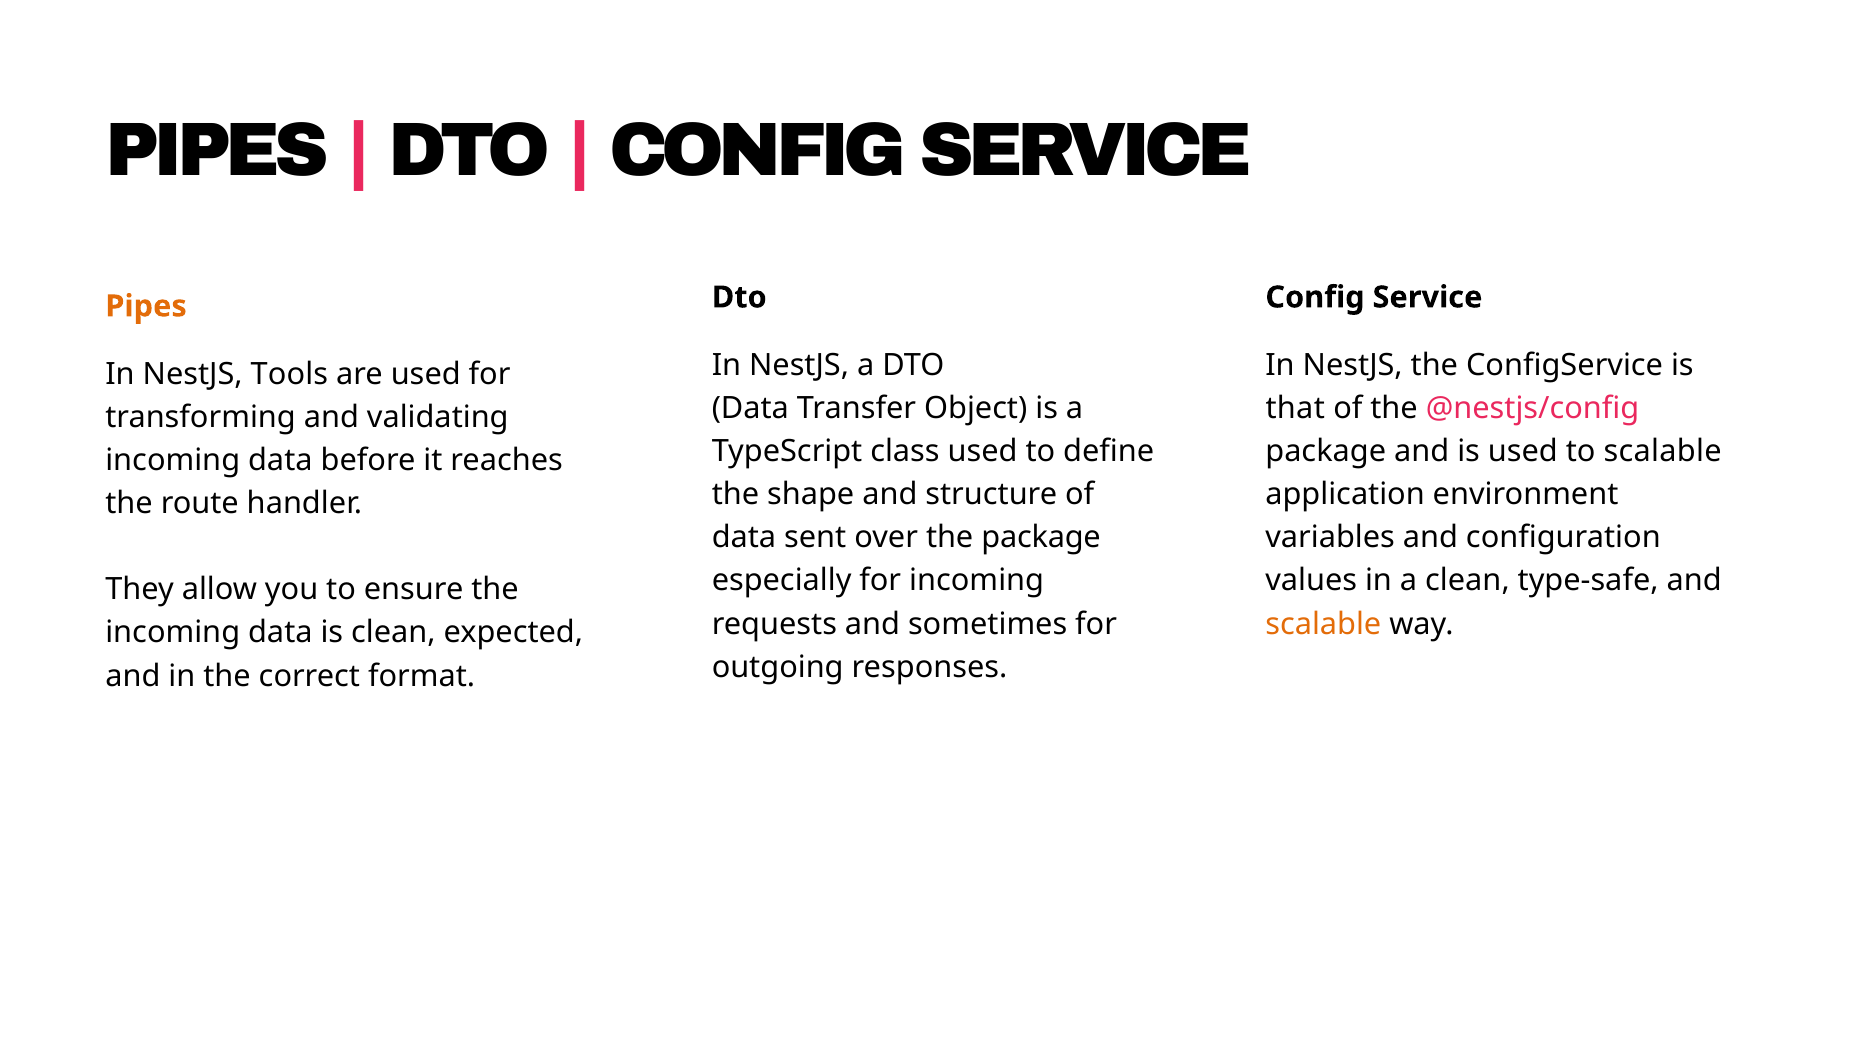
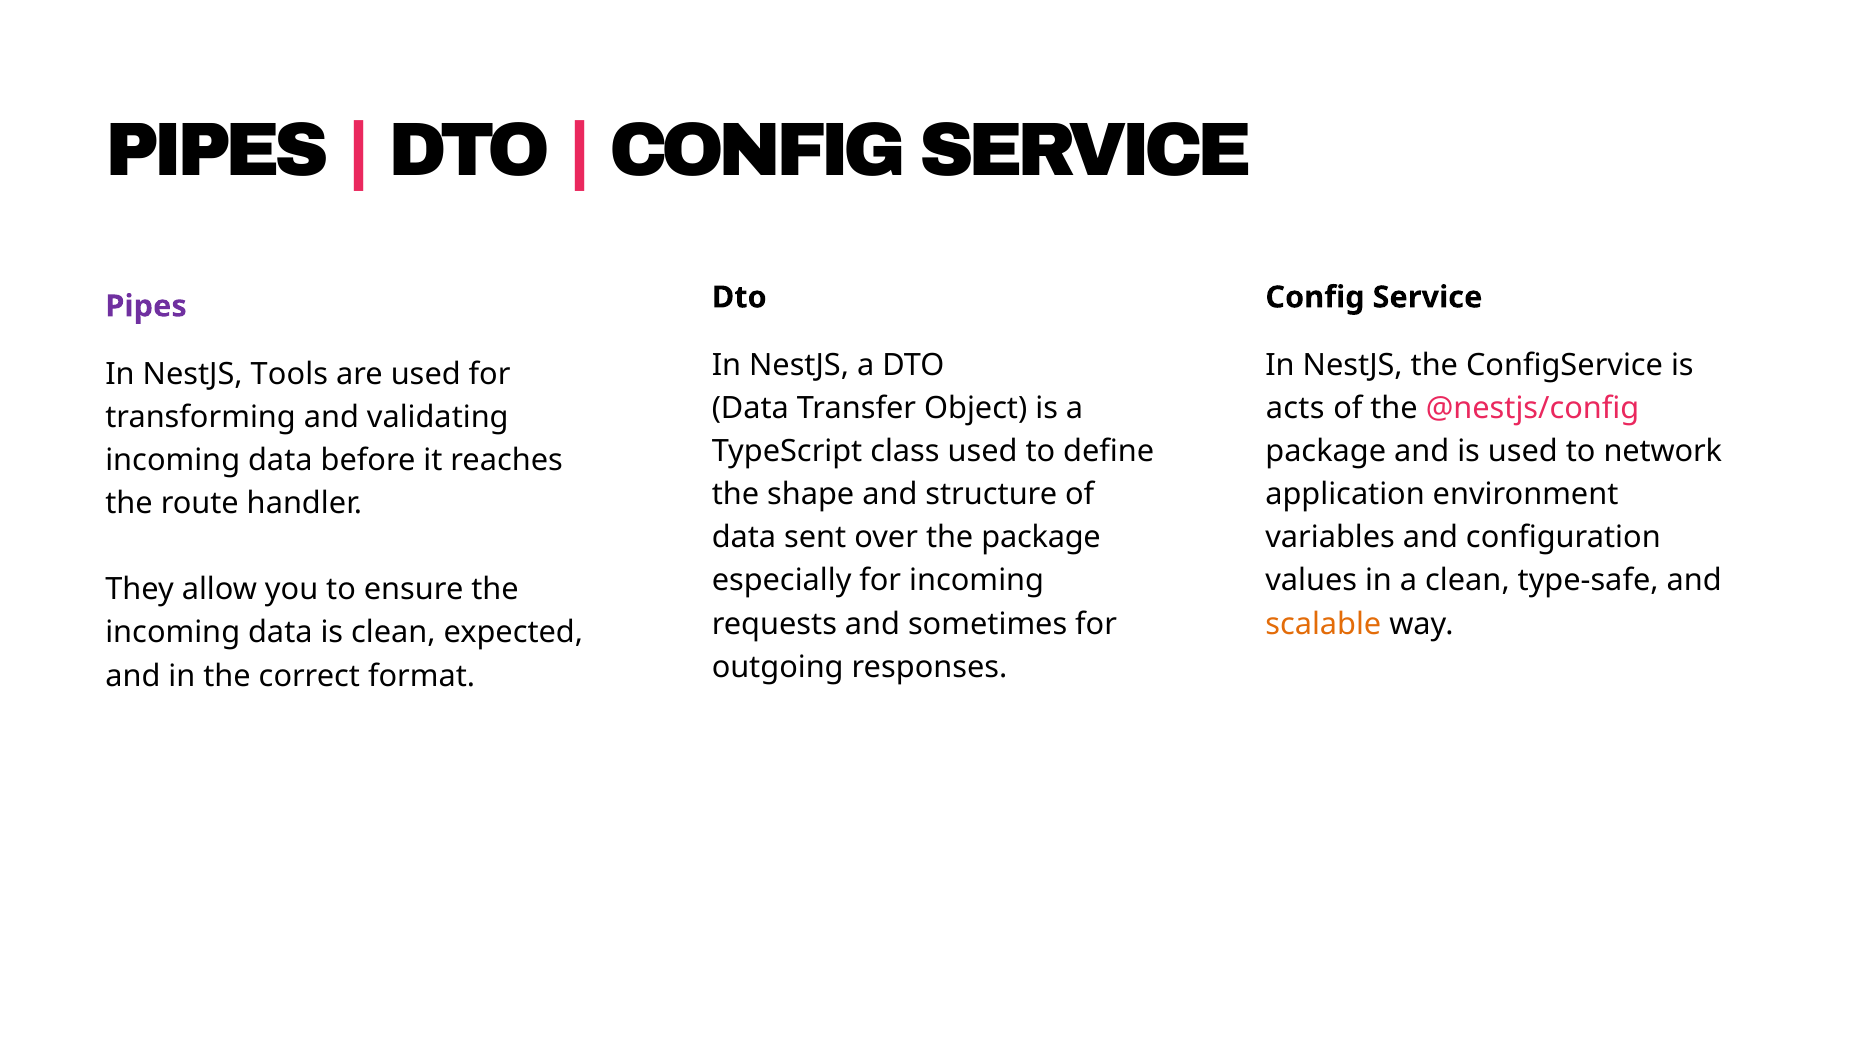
Pipes at (146, 306) colour: orange -> purple
that: that -> acts
to scalable: scalable -> network
